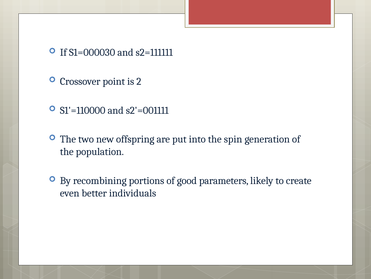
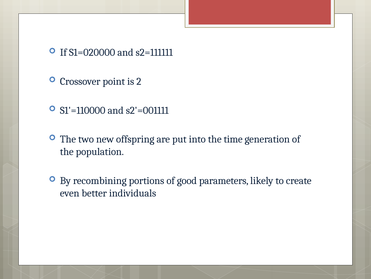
S1=000030: S1=000030 -> S1=020000
spin: spin -> time
